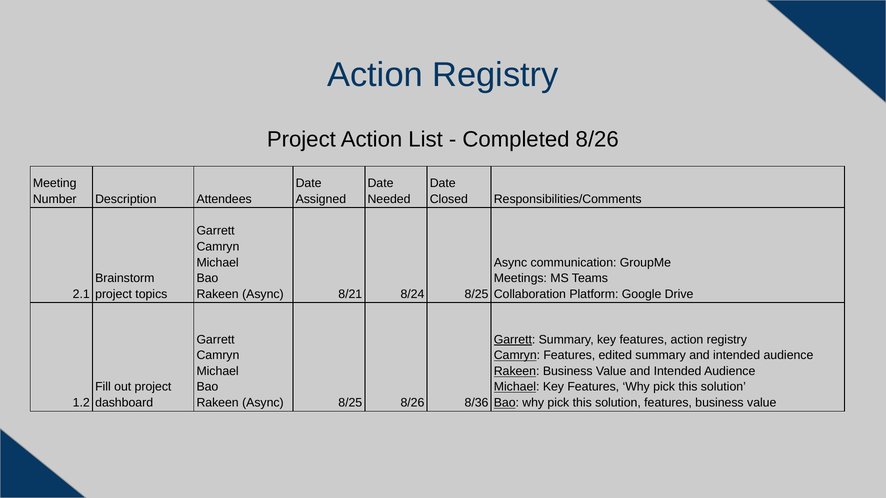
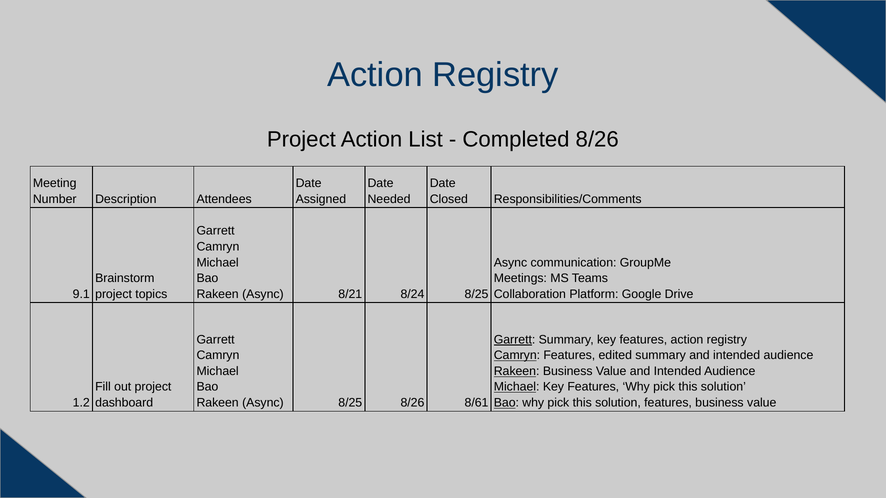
2.1: 2.1 -> 9.1
8/36: 8/36 -> 8/61
